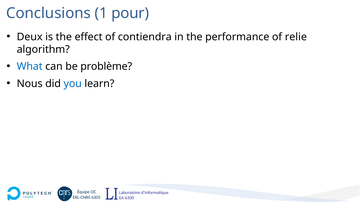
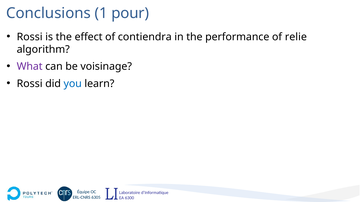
Deux at (30, 37): Deux -> Rossi
What colour: blue -> purple
problème: problème -> voisinage
Nous at (30, 84): Nous -> Rossi
